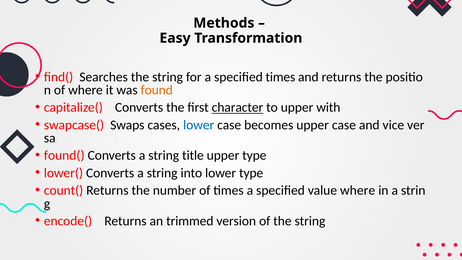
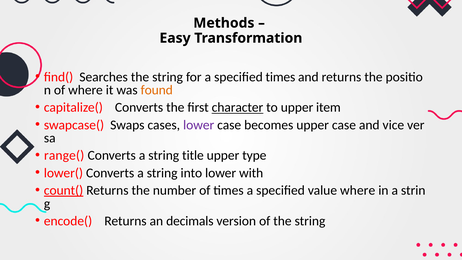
with: with -> item
lower at (199, 125) colour: blue -> purple
found(: found( -> range(
lower type: type -> with
count( underline: none -> present
trimmed: trimmed -> decimals
